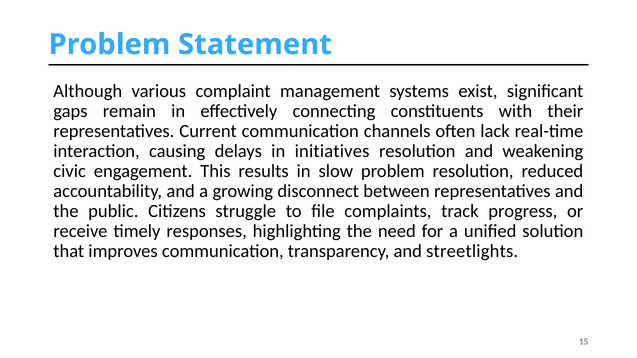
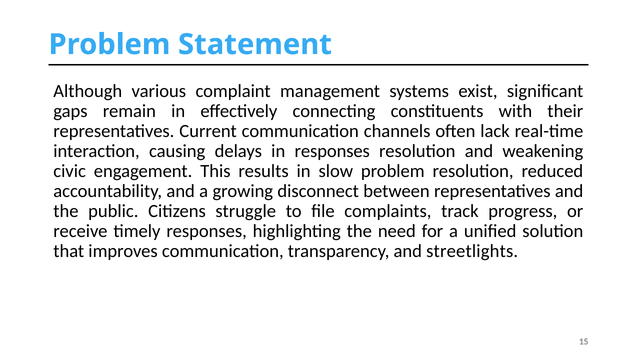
in initiatives: initiatives -> responses
